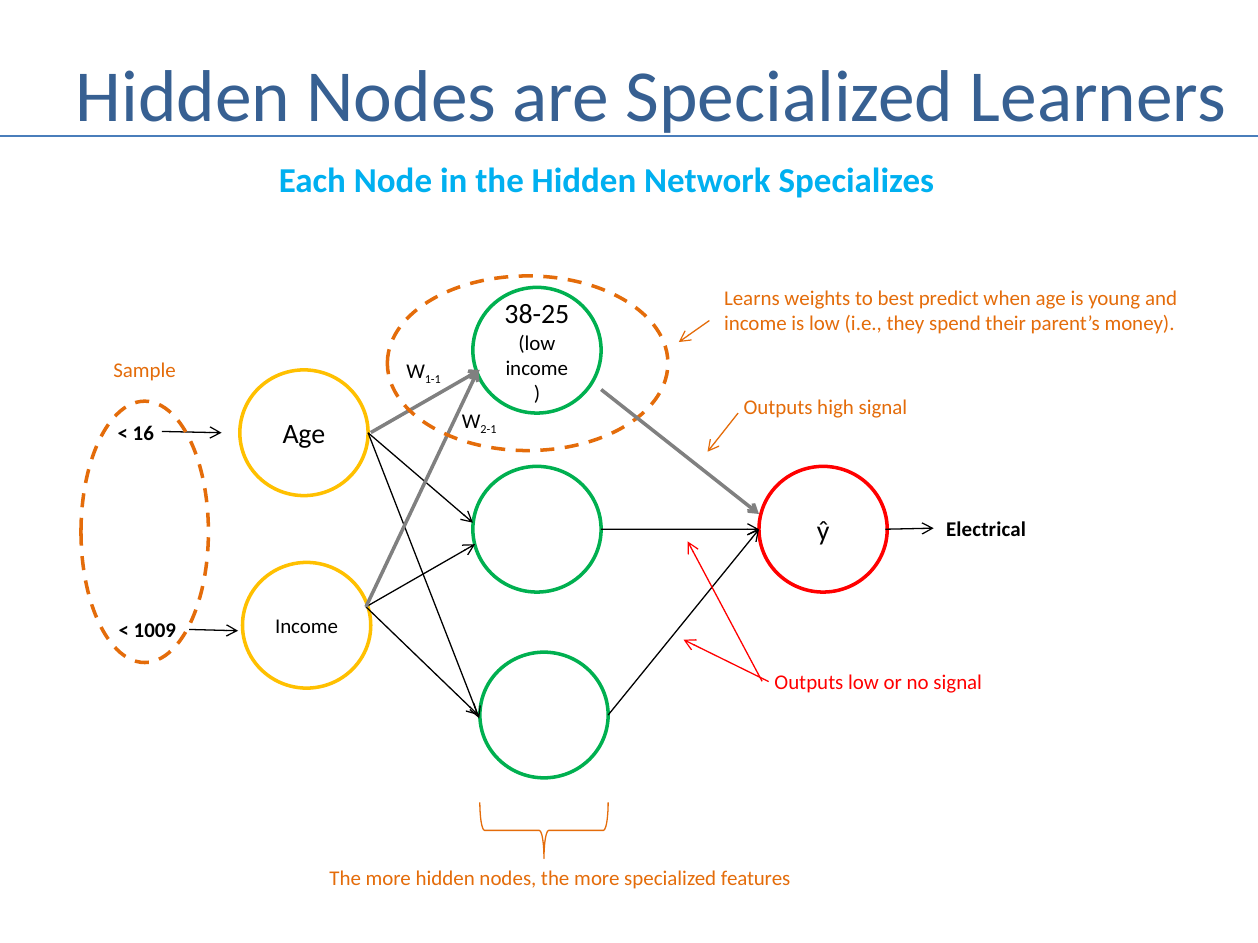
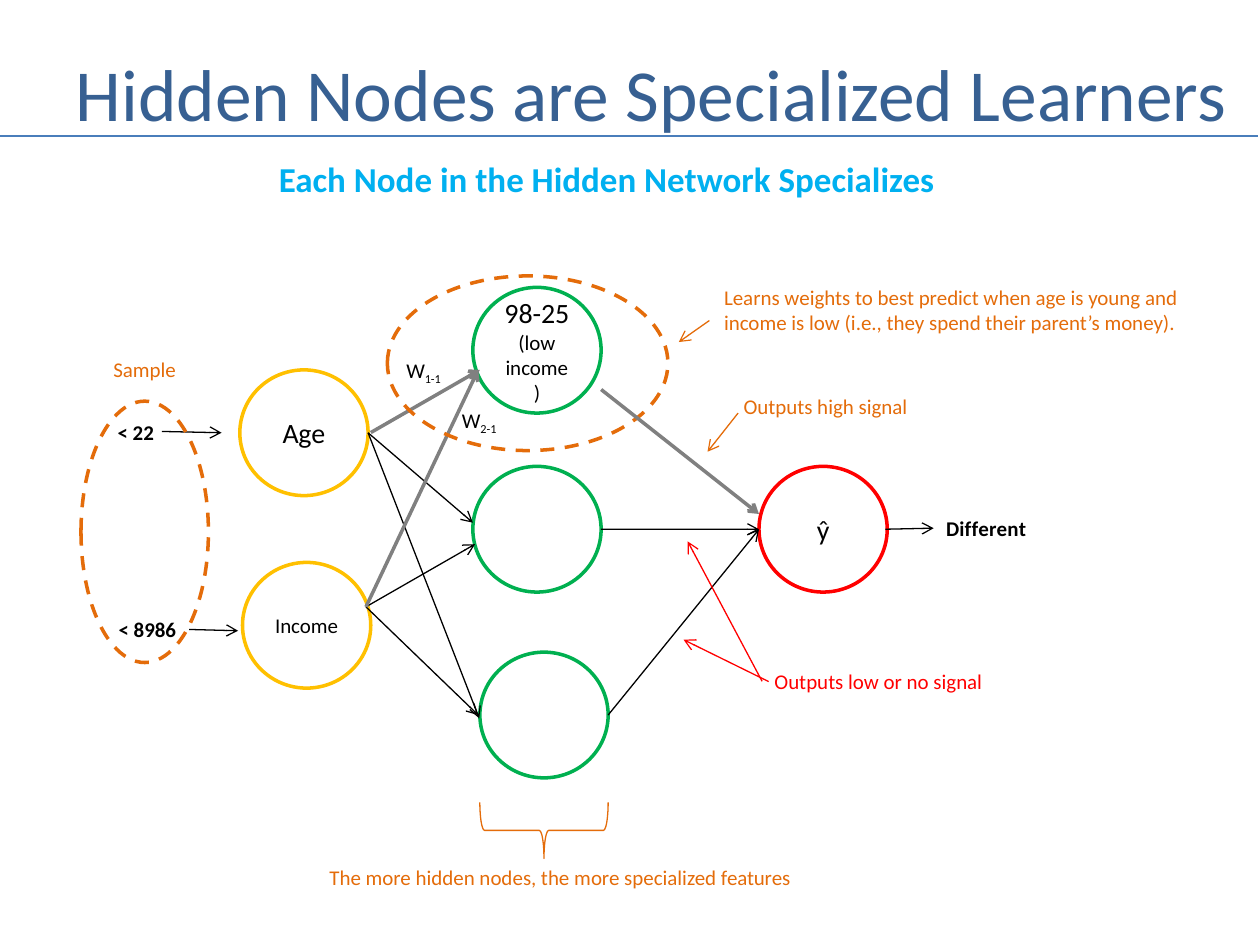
38-25: 38-25 -> 98-25
16: 16 -> 22
Electrical: Electrical -> Different
1009: 1009 -> 8986
